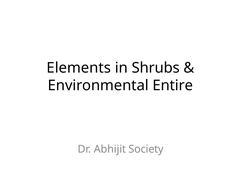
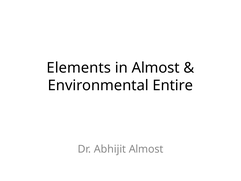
in Shrubs: Shrubs -> Almost
Abhijit Society: Society -> Almost
